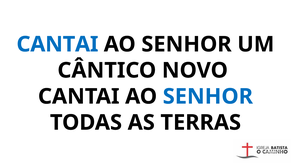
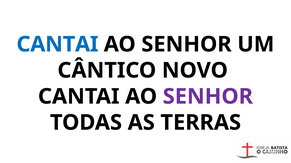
SENHOR at (208, 97) colour: blue -> purple
